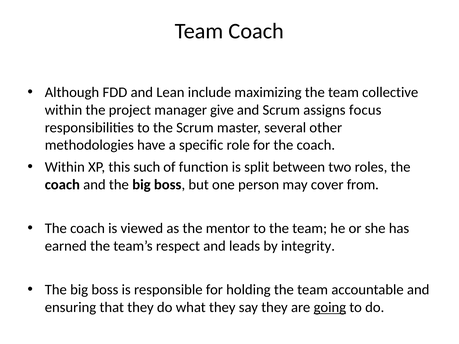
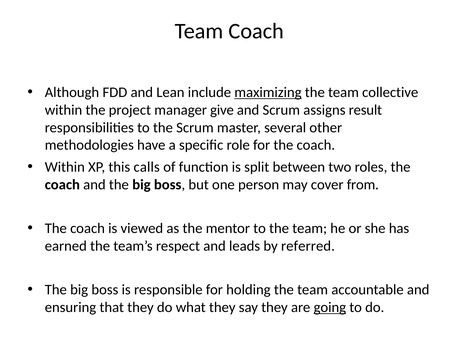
maximizing underline: none -> present
focus: focus -> result
such: such -> calls
integrity: integrity -> referred
